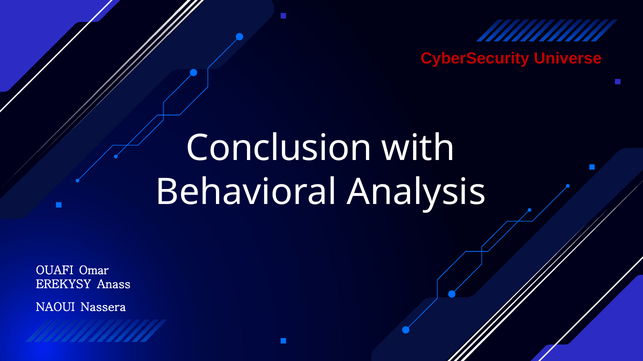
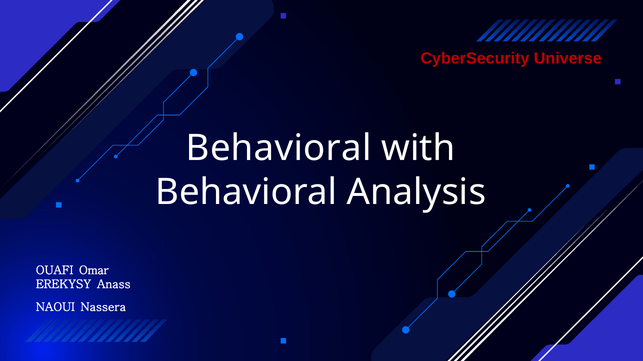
Conclusion at (279, 149): Conclusion -> Behavioral
